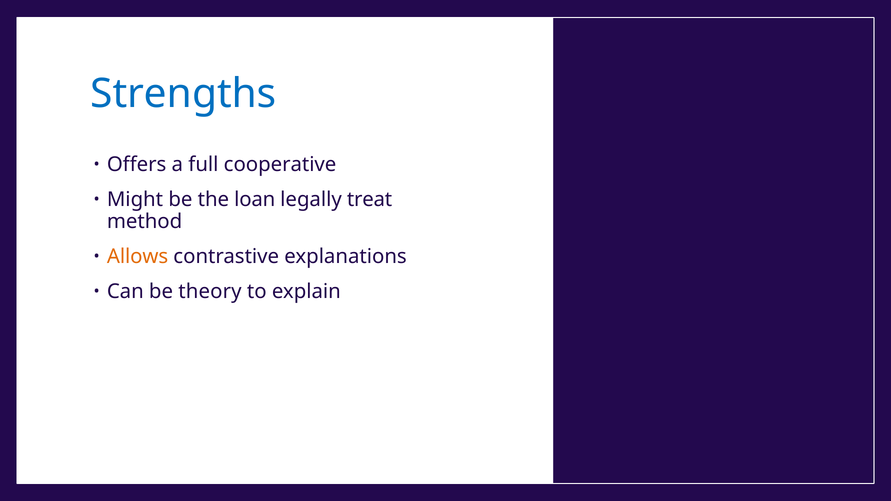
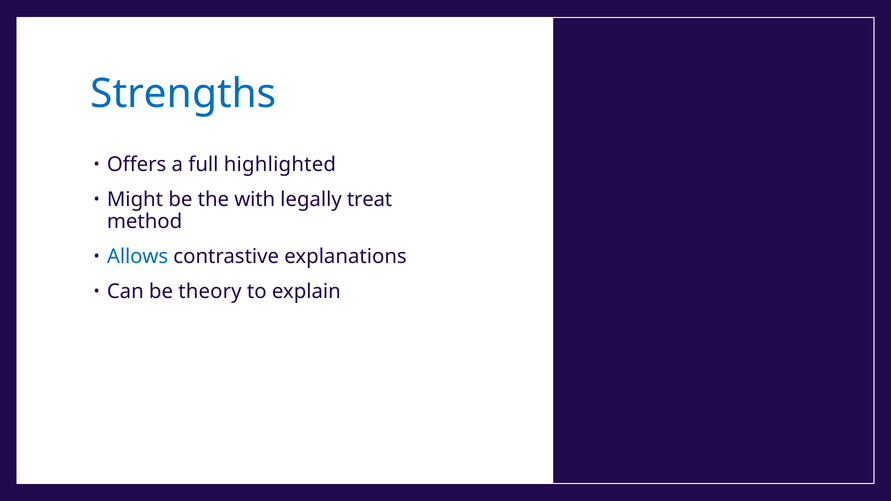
cooperative: cooperative -> highlighted
loan: loan -> with
Allows colour: orange -> blue
